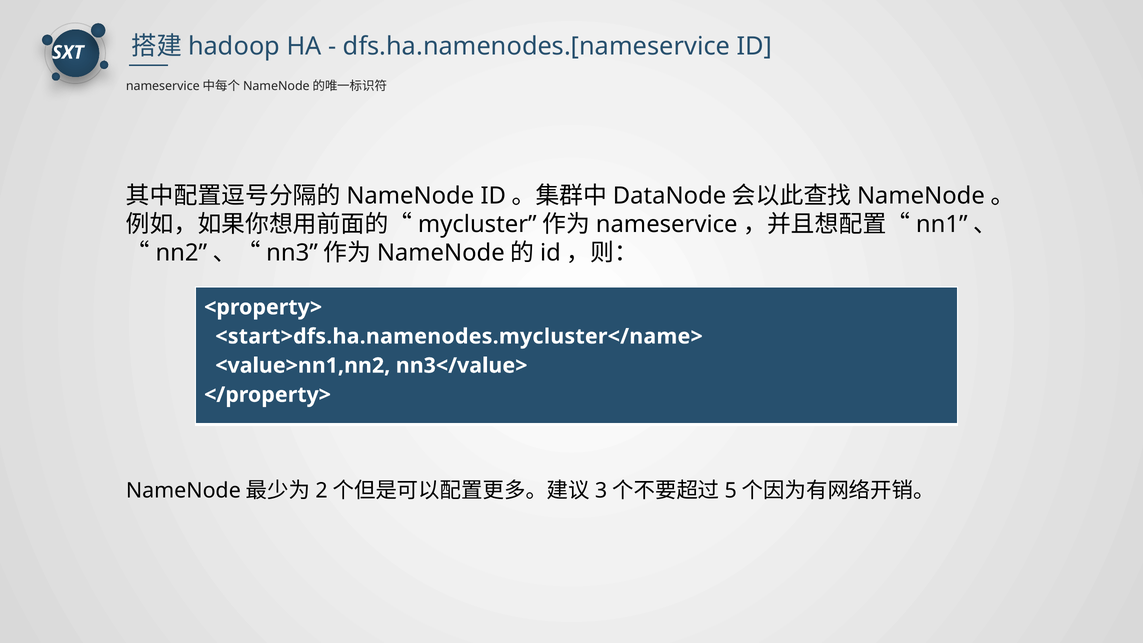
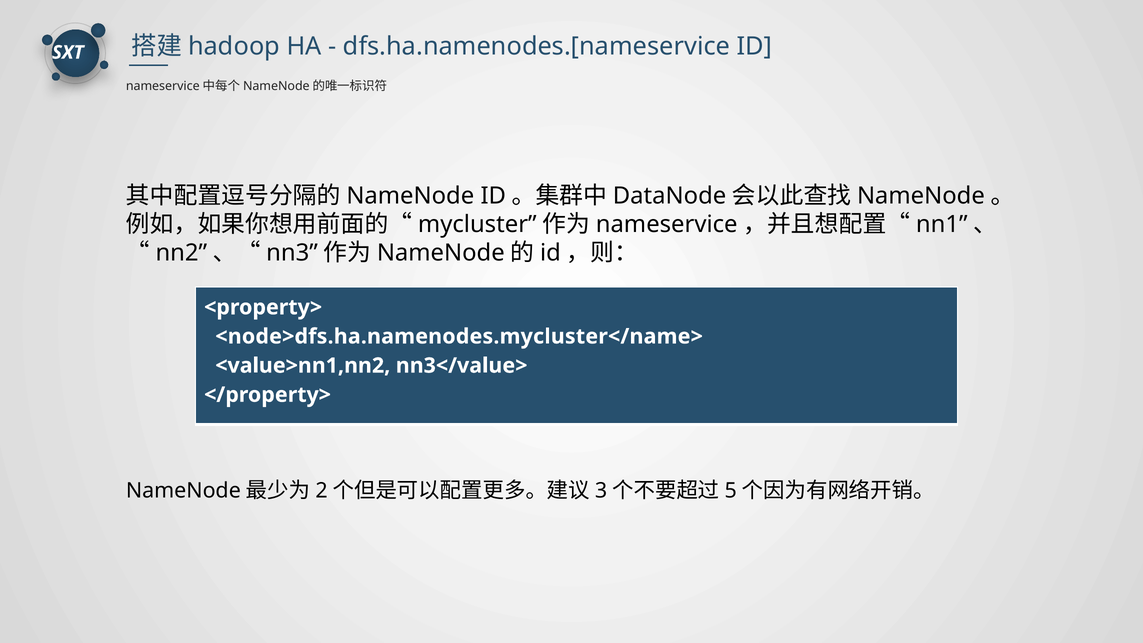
<start>dfs.ha.namenodes.mycluster</name>: <start>dfs.ha.namenodes.mycluster</name> -> <node>dfs.ha.namenodes.mycluster</name>
